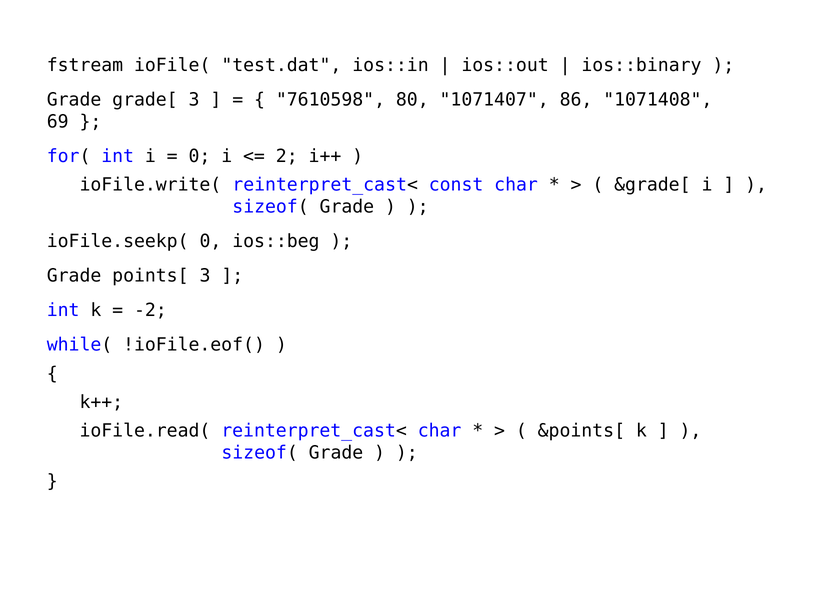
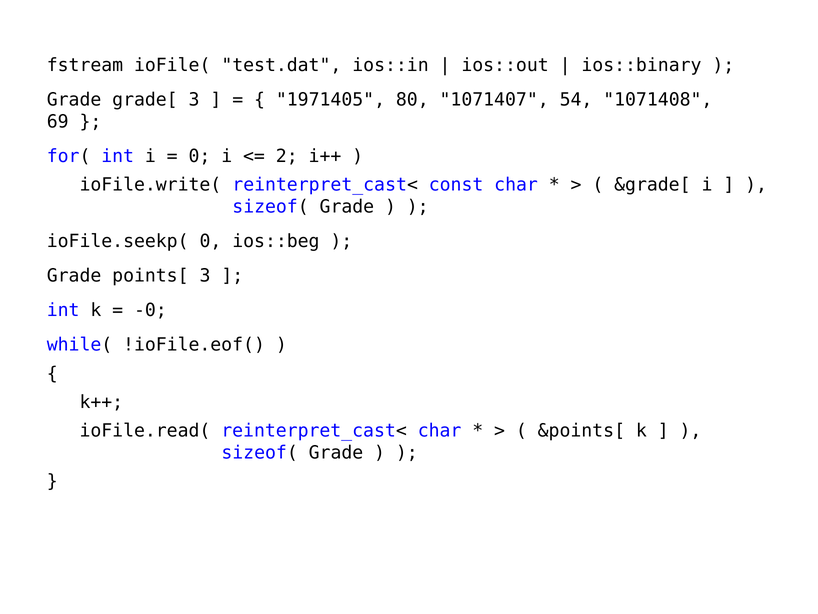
7610598: 7610598 -> 1971405
86: 86 -> 54
-2: -2 -> -0
